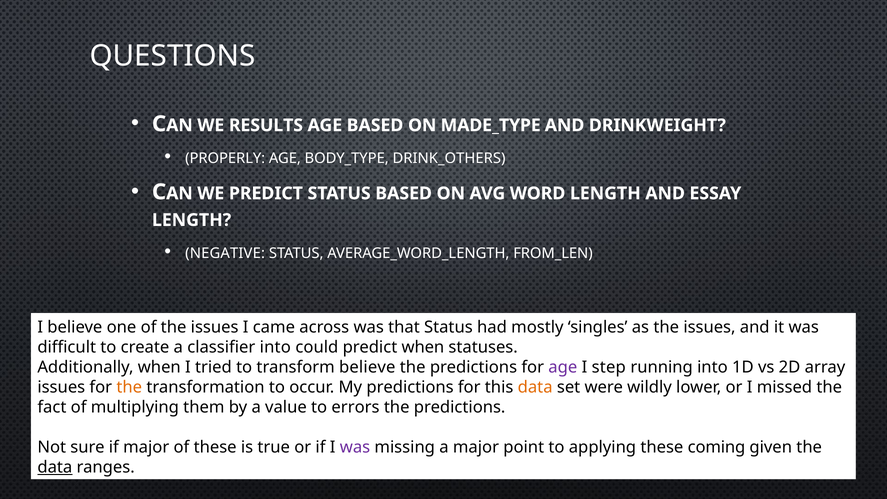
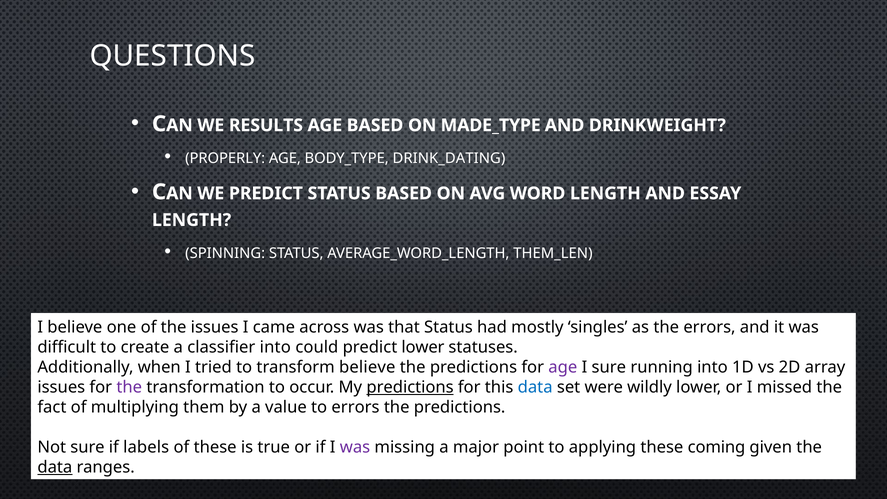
DRINK_OTHERS: DRINK_OTHERS -> DRINK_DATING
NEGATIVE: NEGATIVE -> SPINNING
FROM_LEN: FROM_LEN -> THEM_LEN
as the issues: issues -> errors
predict when: when -> lower
I step: step -> sure
the at (129, 387) colour: orange -> purple
predictions at (410, 387) underline: none -> present
data at (535, 387) colour: orange -> blue
if major: major -> labels
